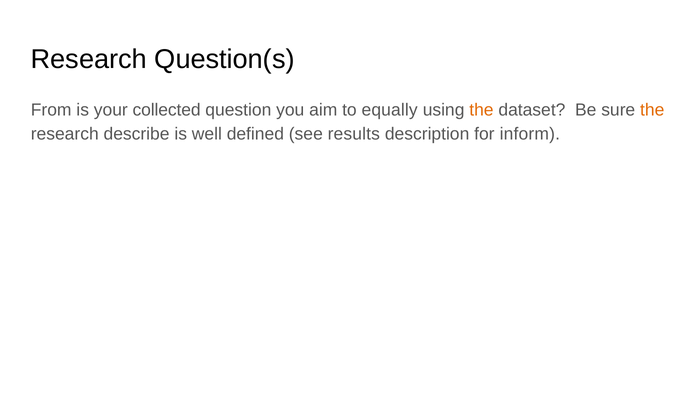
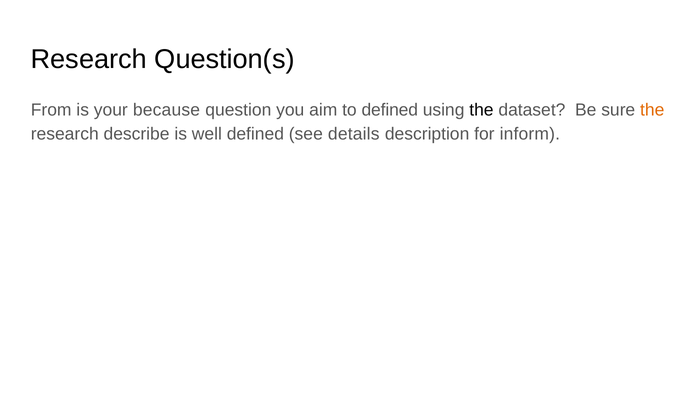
collected: collected -> because
to equally: equally -> defined
the at (481, 110) colour: orange -> black
results: results -> details
